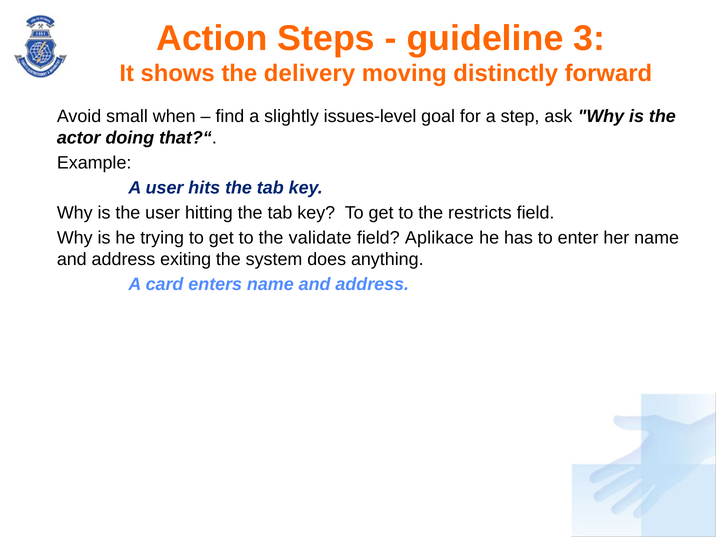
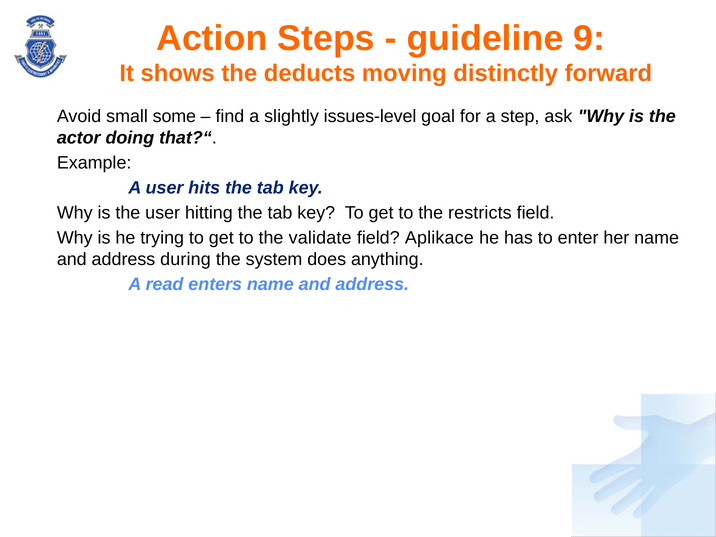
3: 3 -> 9
delivery: delivery -> deducts
when: when -> some
exiting: exiting -> during
card: card -> read
